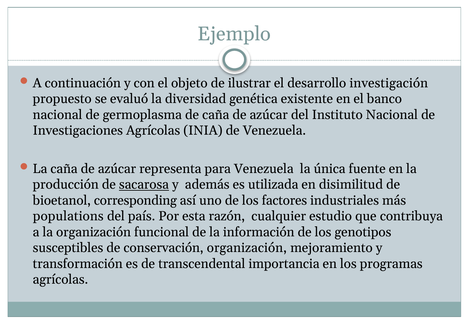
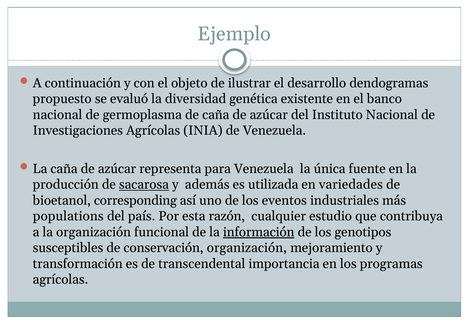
investigación: investigación -> dendogramas
disimilitud: disimilitud -> variedades
factores: factores -> eventos
información underline: none -> present
